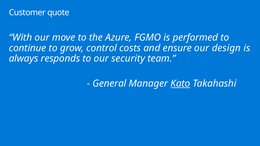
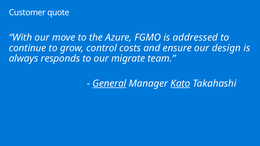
performed: performed -> addressed
security: security -> migrate
General underline: none -> present
